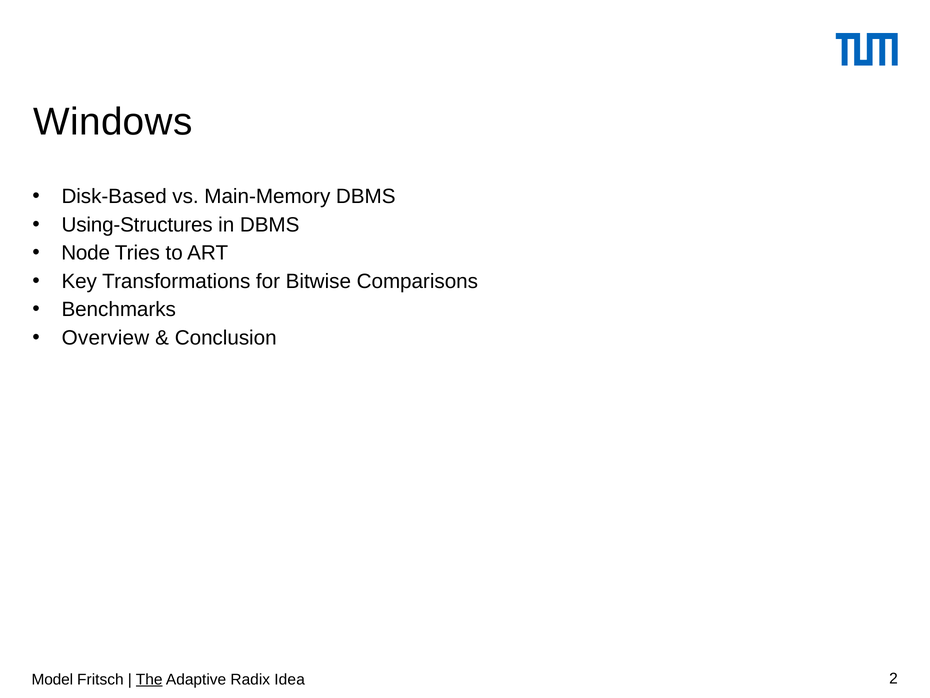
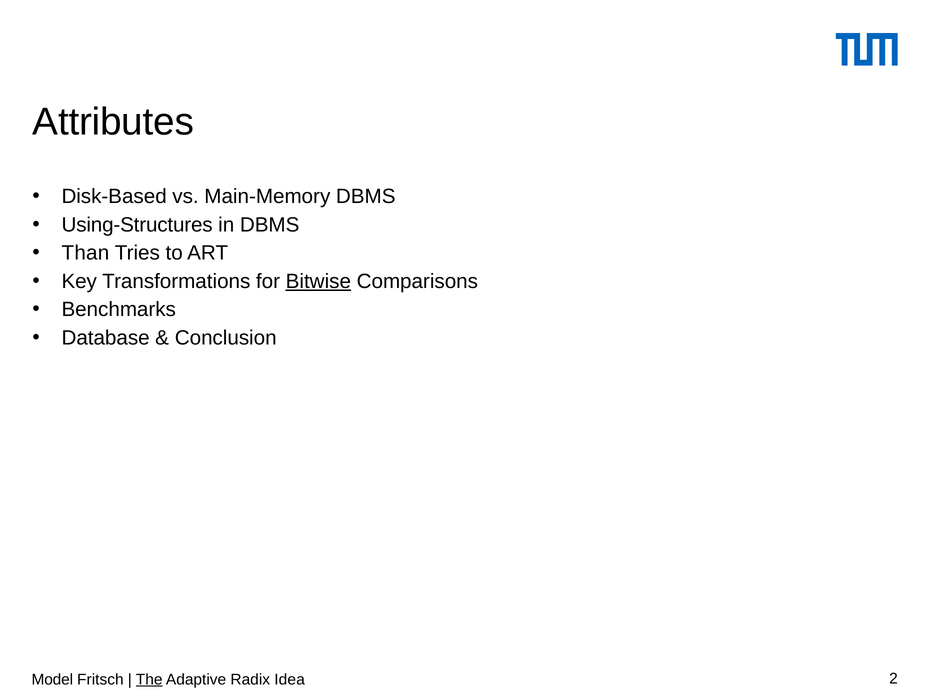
Windows: Windows -> Attributes
Node: Node -> Than
Bitwise underline: none -> present
Overview: Overview -> Database
